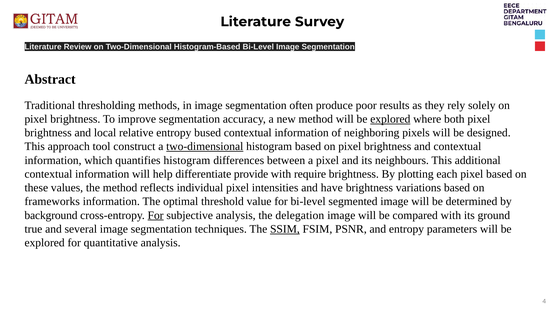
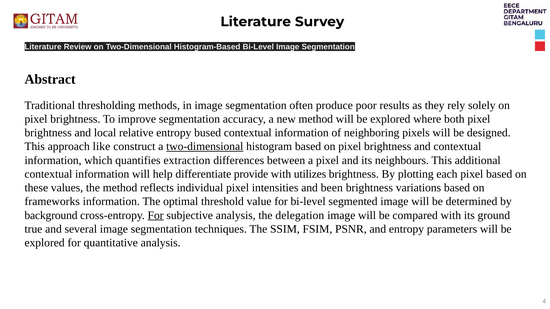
explored at (390, 119) underline: present -> none
tool: tool -> like
quantifies histogram: histogram -> extraction
require: require -> utilizes
have: have -> been
SSIM underline: present -> none
